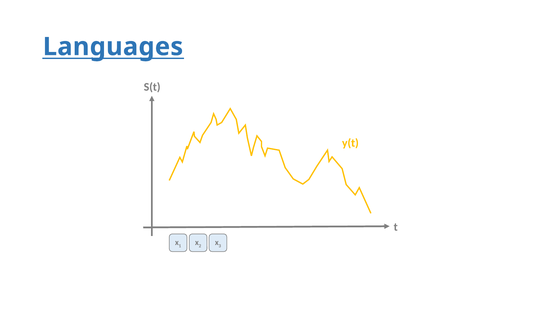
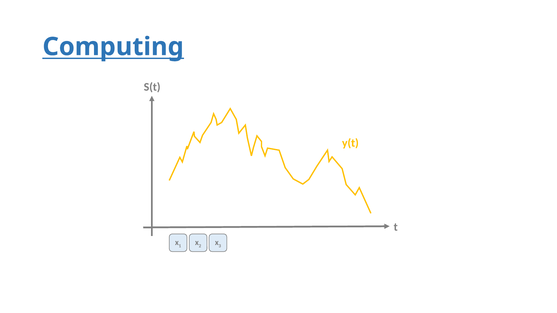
Languages: Languages -> Computing
